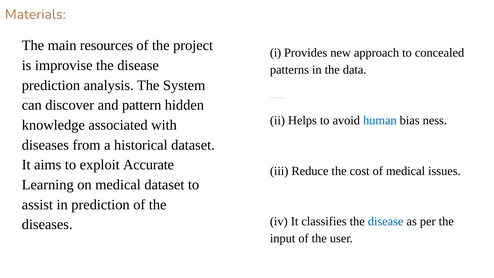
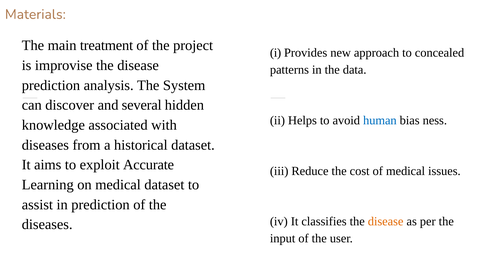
resources: resources -> treatment
pattern: pattern -> several
disease at (386, 221) colour: blue -> orange
